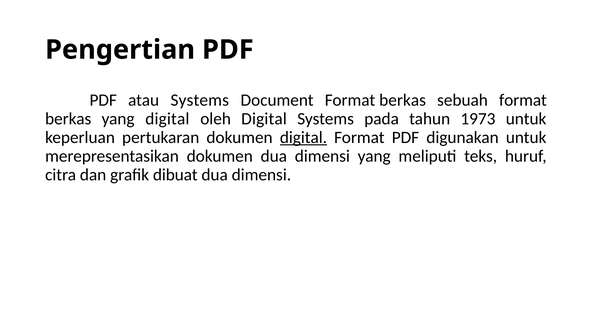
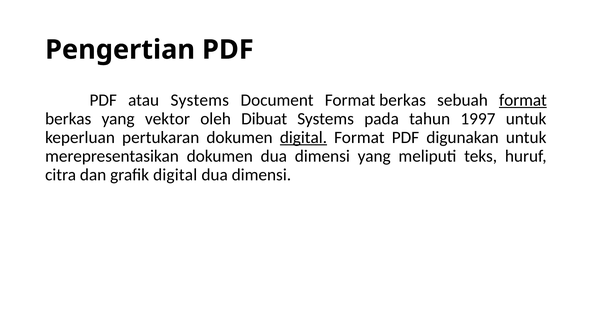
format at (523, 100) underline: none -> present
yang digital: digital -> vektor
oleh Digital: Digital -> Dibuat
1973: 1973 -> 1997
grafik dibuat: dibuat -> digital
